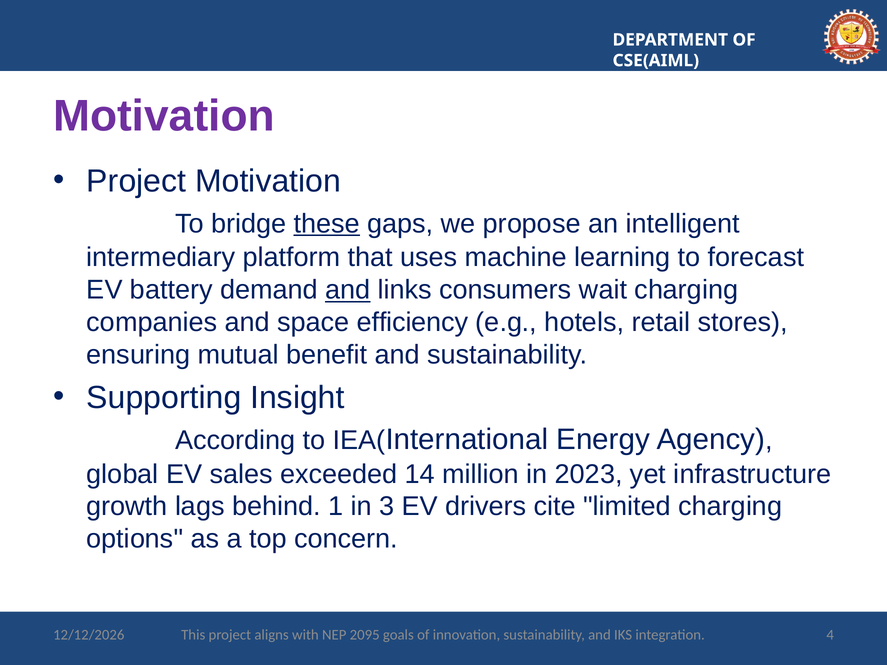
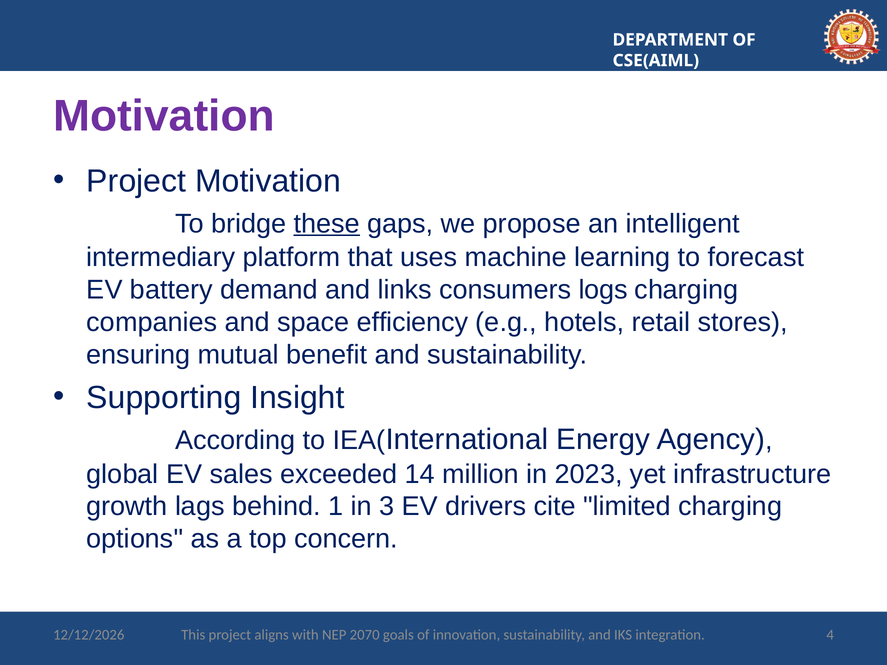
and at (348, 290) underline: present -> none
wait: wait -> logs
2095: 2095 -> 2070
